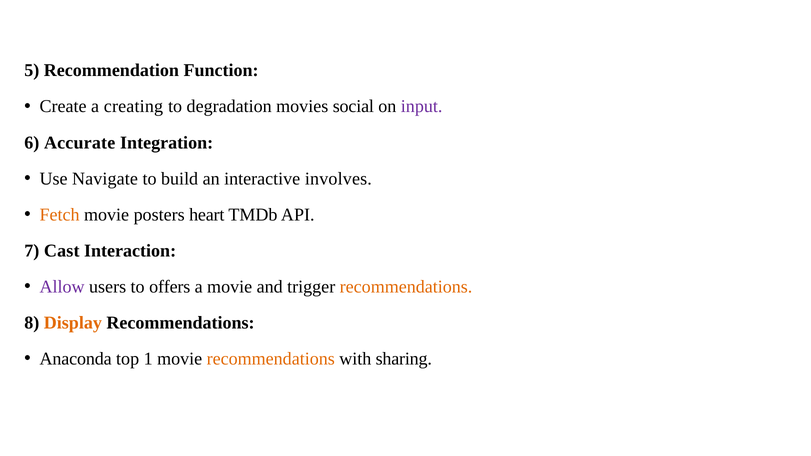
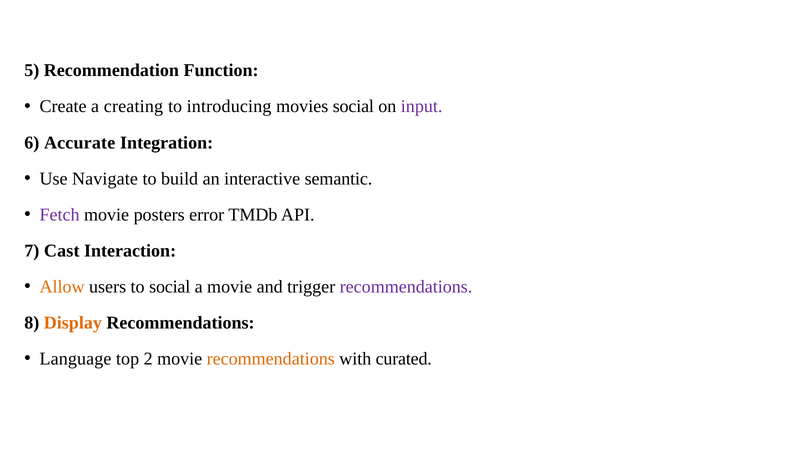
degradation: degradation -> introducing
involves: involves -> semantic
Fetch colour: orange -> purple
heart: heart -> error
Allow colour: purple -> orange
to offers: offers -> social
recommendations at (406, 287) colour: orange -> purple
Anaconda: Anaconda -> Language
1: 1 -> 2
sharing: sharing -> curated
